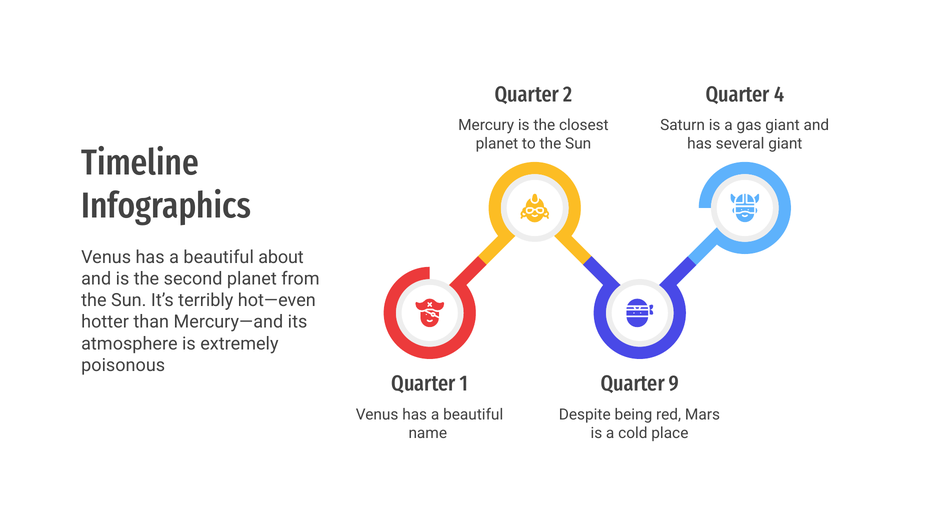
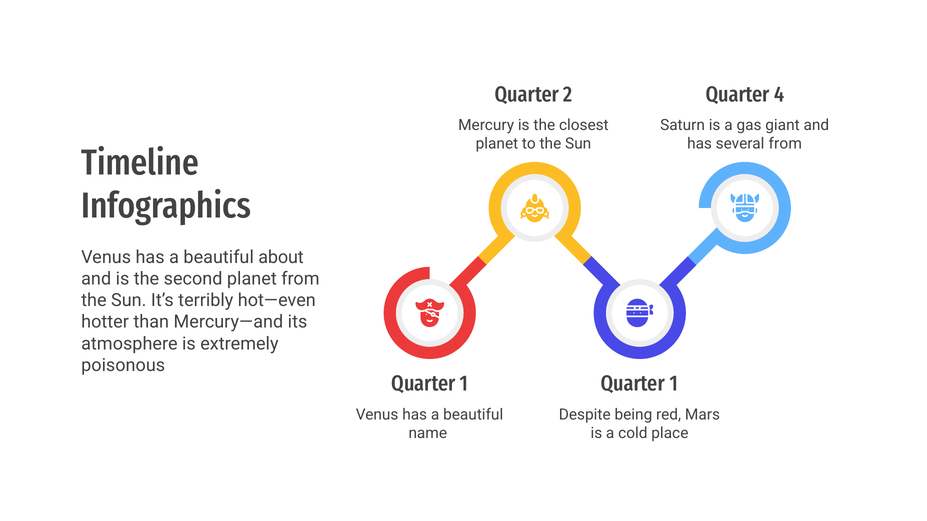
several giant: giant -> from
9 at (674, 384): 9 -> 1
